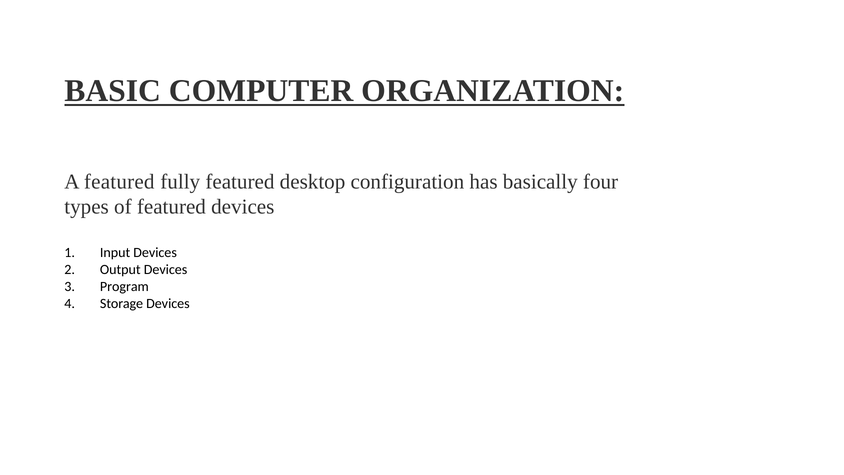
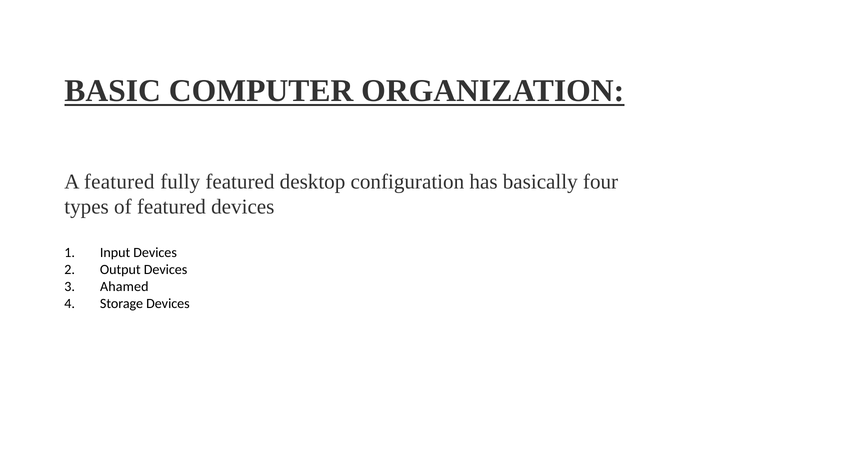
Program: Program -> Ahamed
